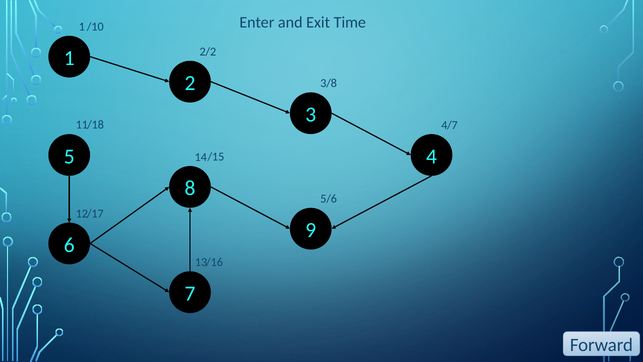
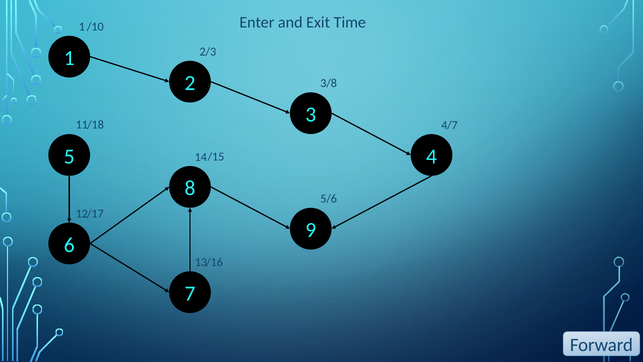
/2: /2 -> /3
